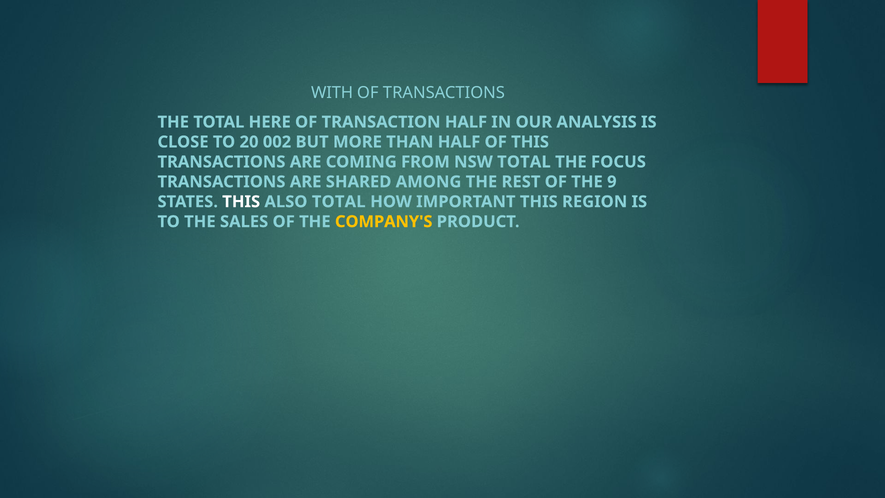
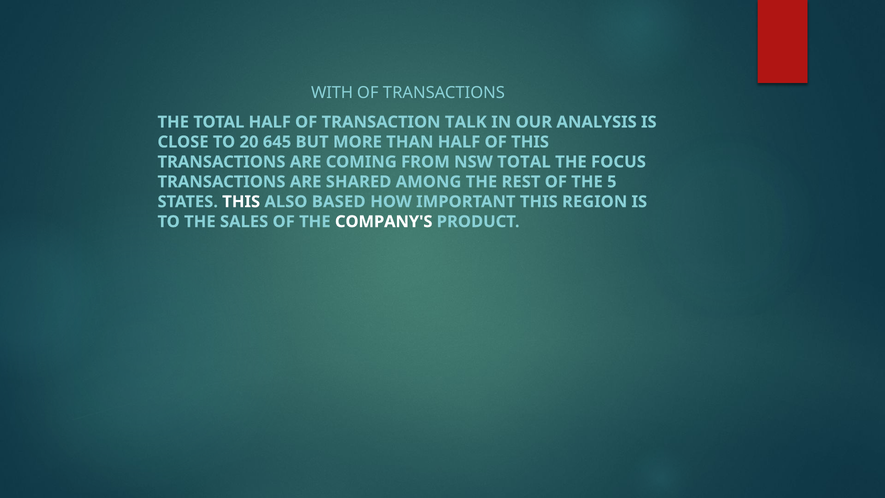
TOTAL HERE: HERE -> HALF
TRANSACTION HALF: HALF -> TALK
002: 002 -> 645
9: 9 -> 5
ALSO TOTAL: TOTAL -> BASED
COMPANY'S colour: yellow -> white
